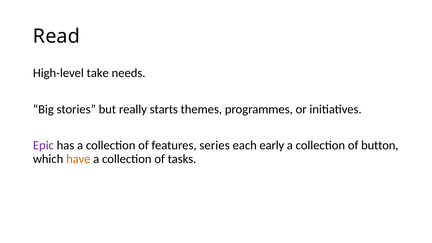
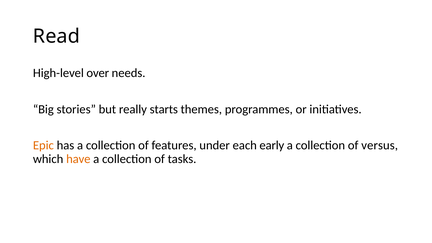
take: take -> over
Epic colour: purple -> orange
series: series -> under
button: button -> versus
